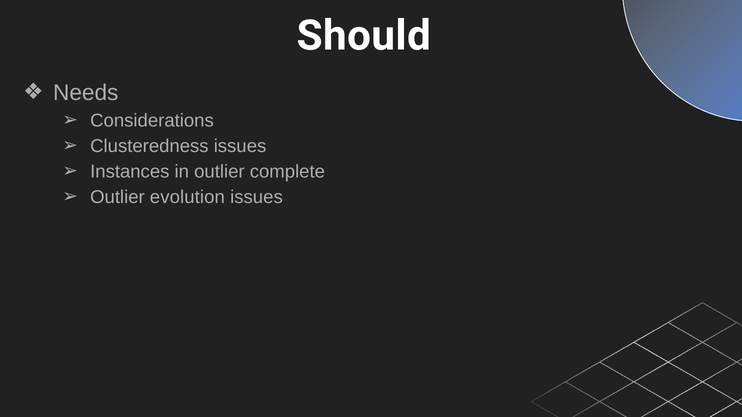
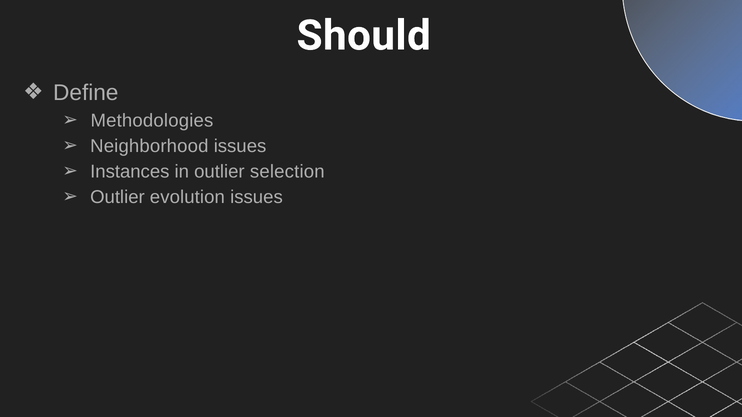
Needs: Needs -> Define
Considerations: Considerations -> Methodologies
Clusteredness: Clusteredness -> Neighborhood
complete: complete -> selection
